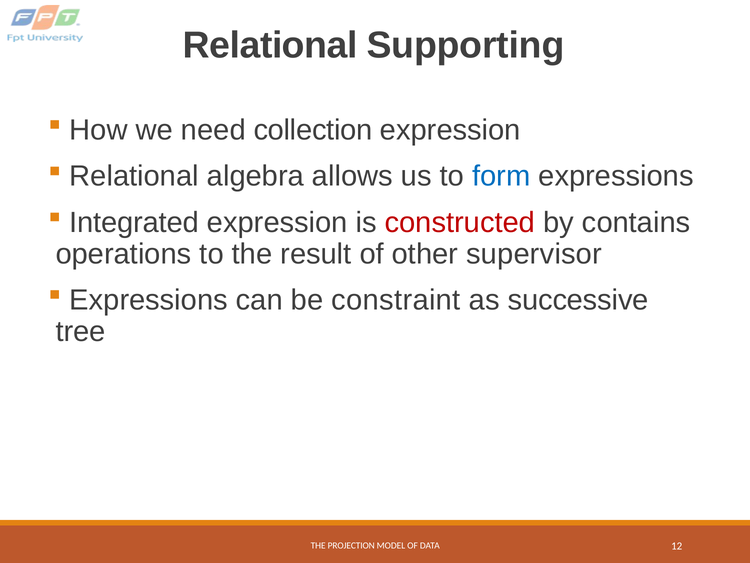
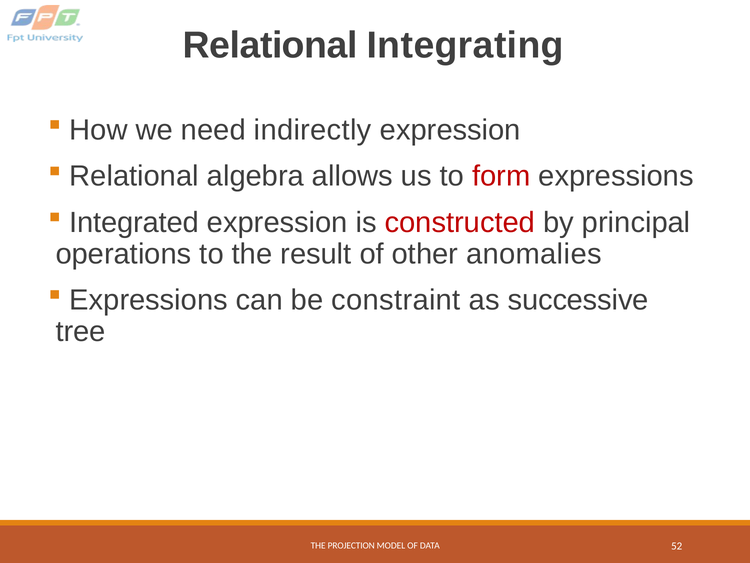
Supporting: Supporting -> Integrating
collection: collection -> indirectly
form colour: blue -> red
contains: contains -> principal
supervisor: supervisor -> anomalies
12: 12 -> 52
